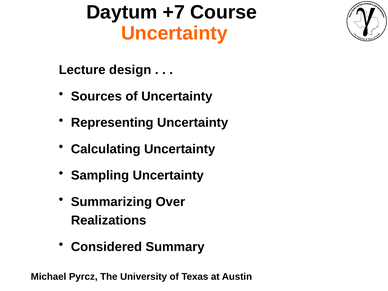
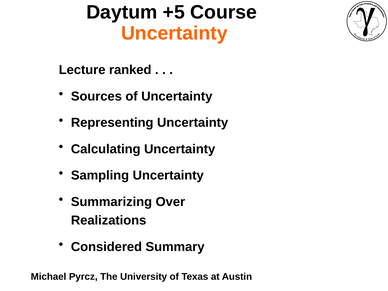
+7: +7 -> +5
design: design -> ranked
